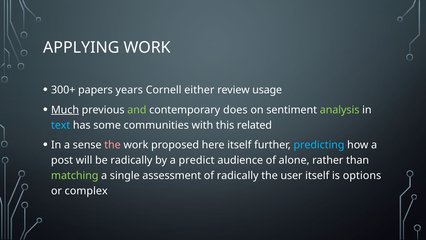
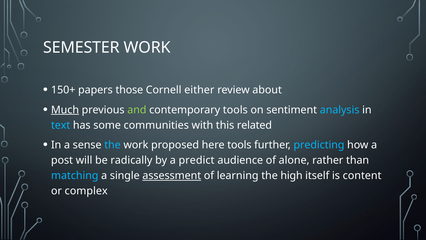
APPLYING: APPLYING -> SEMESTER
300+: 300+ -> 150+
years: years -> those
usage: usage -> about
contemporary does: does -> tools
analysis colour: light green -> light blue
the at (113, 145) colour: pink -> light blue
here itself: itself -> tools
matching colour: light green -> light blue
assessment underline: none -> present
of radically: radically -> learning
user: user -> high
options: options -> content
